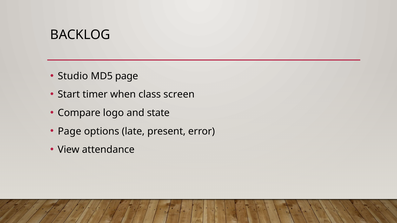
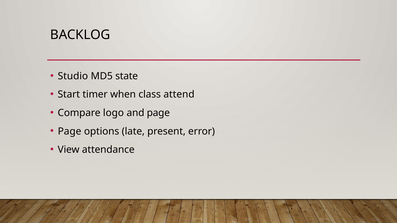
MD5 page: page -> state
screen: screen -> attend
and state: state -> page
